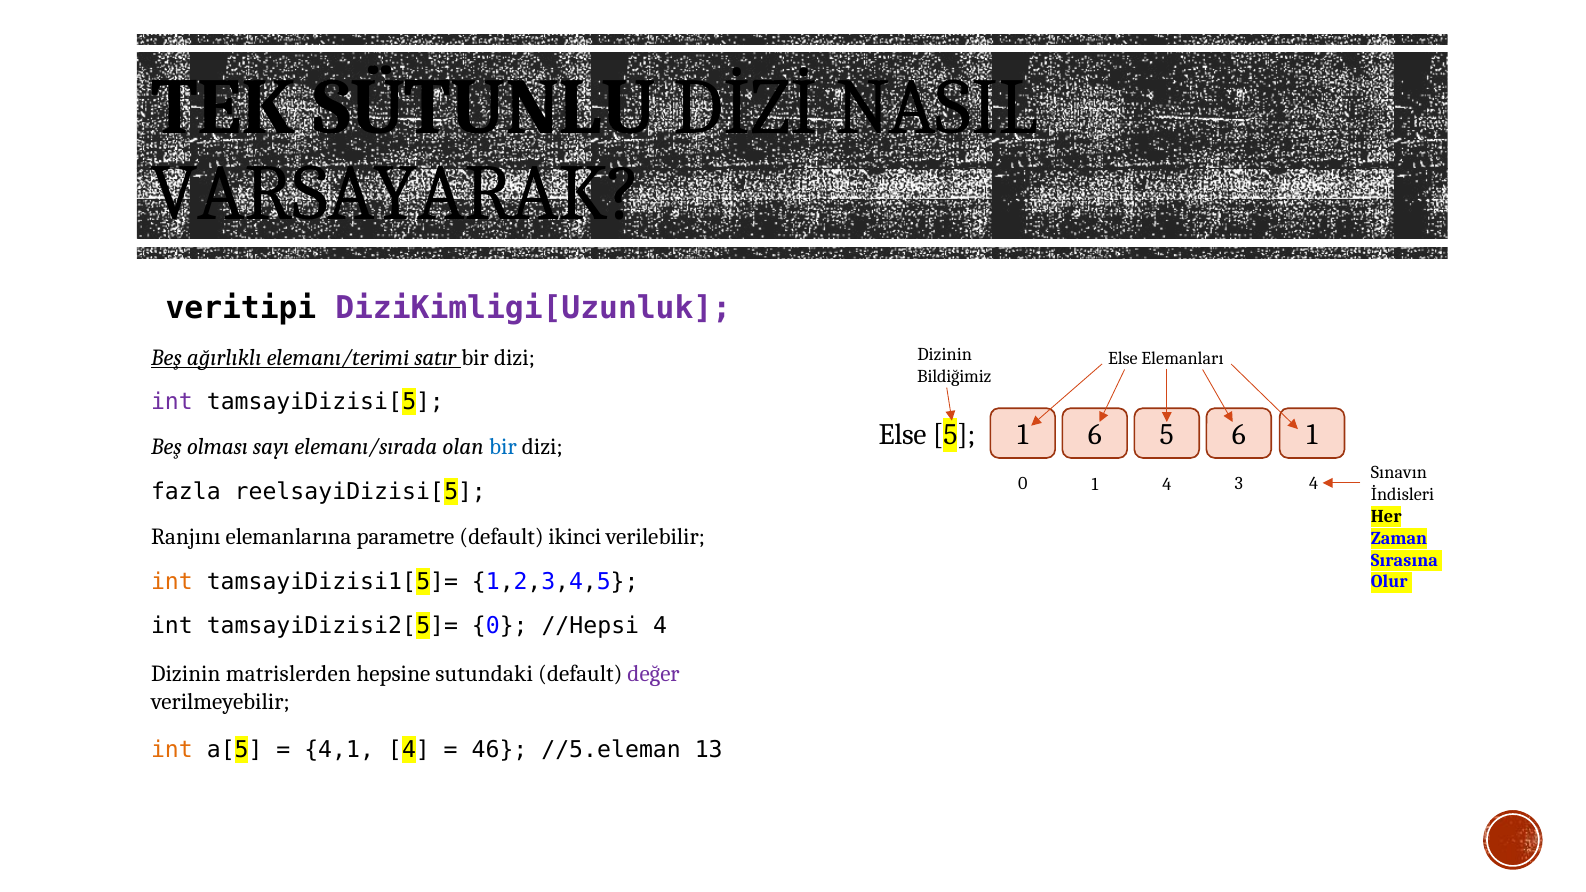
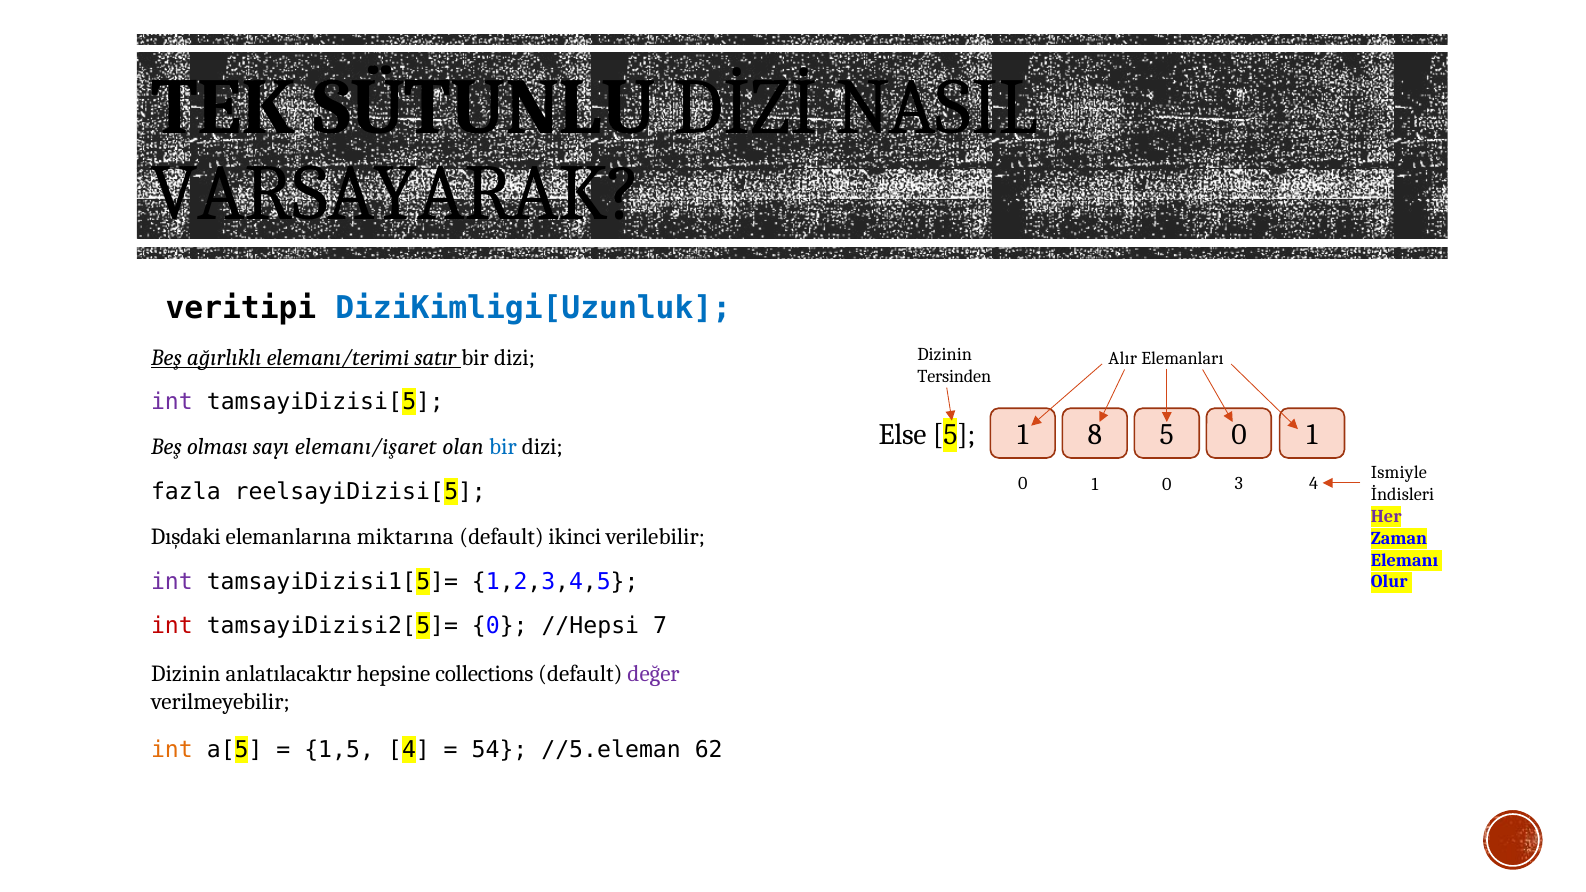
DiziKimligi[Uzunluk colour: purple -> blue
Else at (1123, 359): Else -> Alır
Bildiğimiz: Bildiğimiz -> Tersinden
1 6: 6 -> 8
6 at (1239, 435): 6 -> 0
elemanı/sırada: elemanı/sırada -> elemanı/işaret
Sınavın: Sınavın -> Ismiyle
1 4: 4 -> 0
Her colour: black -> purple
Ranjını: Ranjını -> Dışdaki
parametre: parametre -> miktarına
Sırasına: Sırasına -> Elemanı
int at (172, 582) colour: orange -> purple
int at (172, 626) colour: black -> red
//Hepsi 4: 4 -> 7
matrislerden: matrislerden -> anlatılacaktır
sutundaki: sutundaki -> collections
4,1: 4,1 -> 1,5
46: 46 -> 54
13: 13 -> 62
